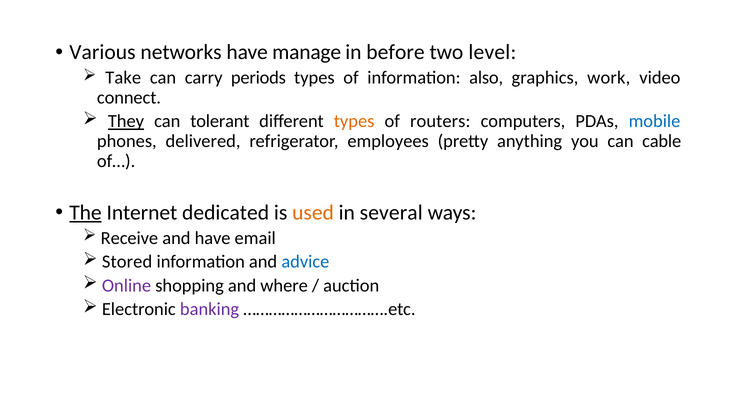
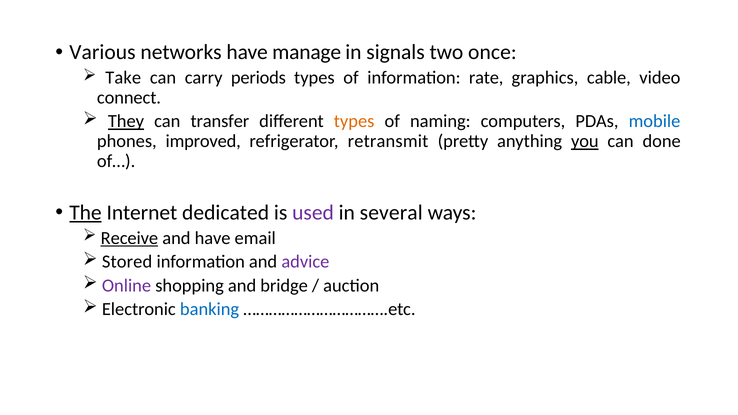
before: before -> signals
level: level -> once
also: also -> rate
work: work -> cable
tolerant: tolerant -> transfer
routers: routers -> naming
delivered: delivered -> improved
employees: employees -> retransmit
you underline: none -> present
cable: cable -> done
used colour: orange -> purple
Receive underline: none -> present
advice colour: blue -> purple
where: where -> bridge
banking colour: purple -> blue
